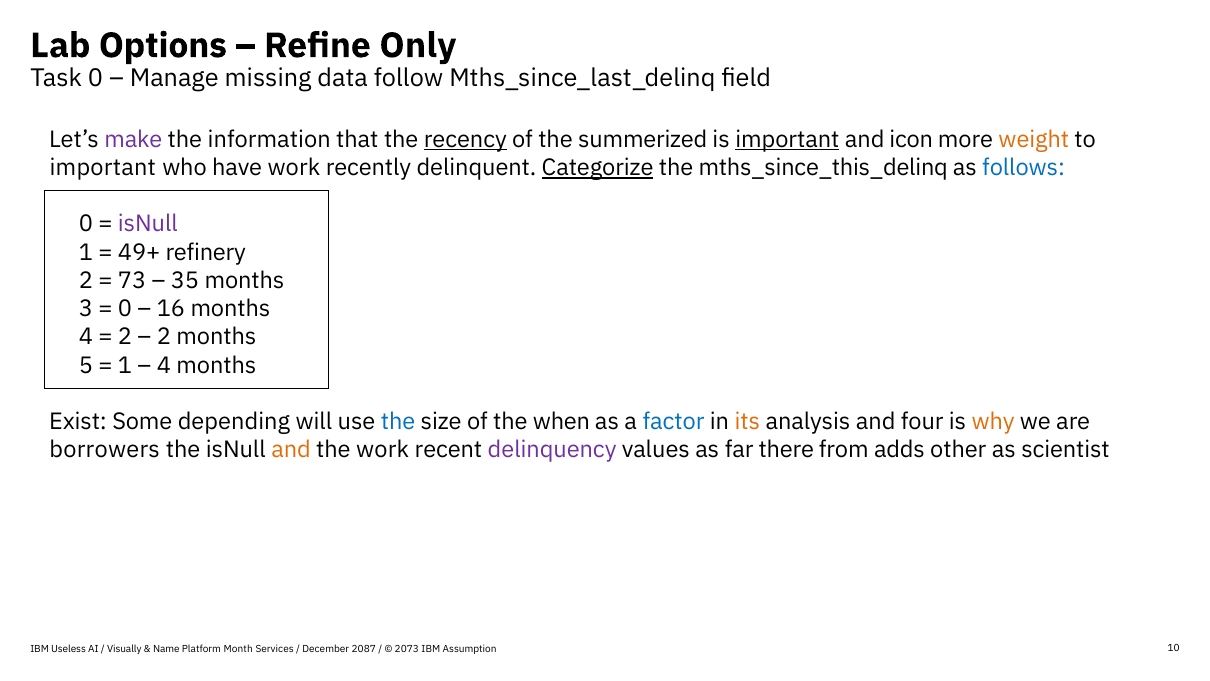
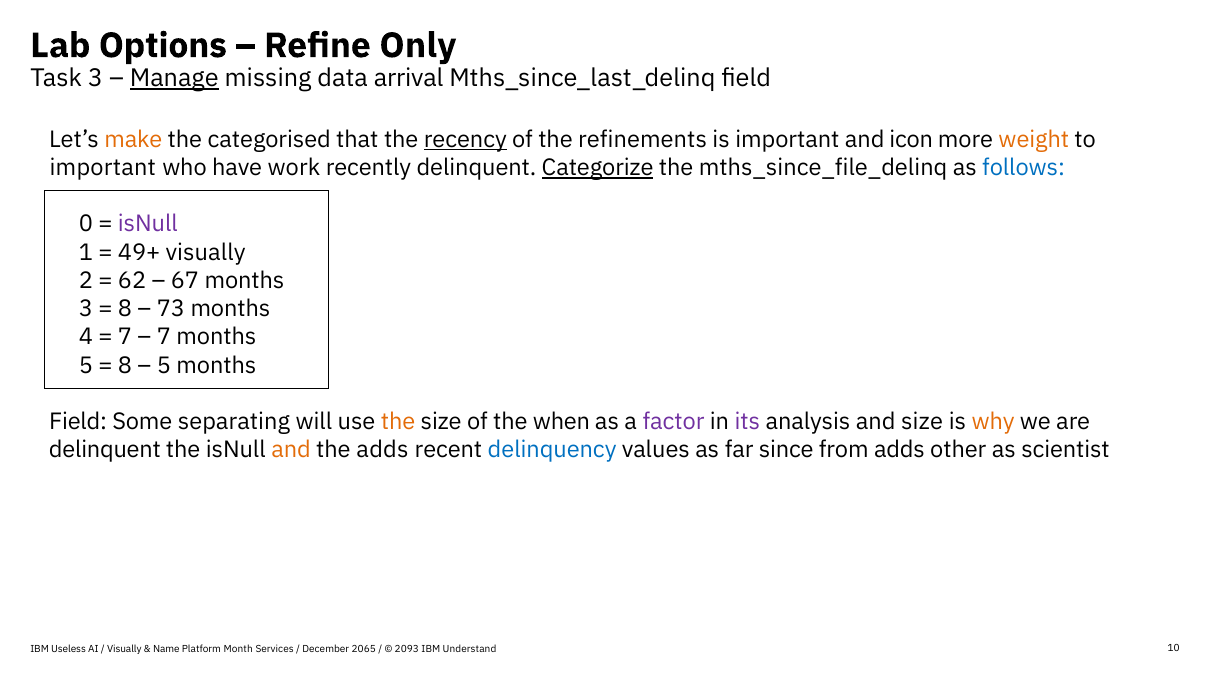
Task 0: 0 -> 3
Manage underline: none -> present
follow: follow -> arrival
make colour: purple -> orange
information: information -> categorised
summerized: summerized -> refinements
important at (787, 139) underline: present -> none
mths_since_this_delinq: mths_since_this_delinq -> mths_since_file_delinq
49+ refinery: refinery -> visually
73: 73 -> 62
35: 35 -> 67
0 at (125, 309): 0 -> 8
16: 16 -> 73
2 at (125, 337): 2 -> 7
2 at (164, 337): 2 -> 7
1 at (125, 365): 1 -> 8
4 at (164, 365): 4 -> 5
Exist at (78, 422): Exist -> Field
depending: depending -> separating
the at (398, 422) colour: blue -> orange
factor colour: blue -> purple
its colour: orange -> purple
and four: four -> size
borrowers at (105, 450): borrowers -> delinquent
the work: work -> adds
delinquency colour: purple -> blue
there: there -> since
2087: 2087 -> 2065
2073: 2073 -> 2093
Assumption: Assumption -> Understand
